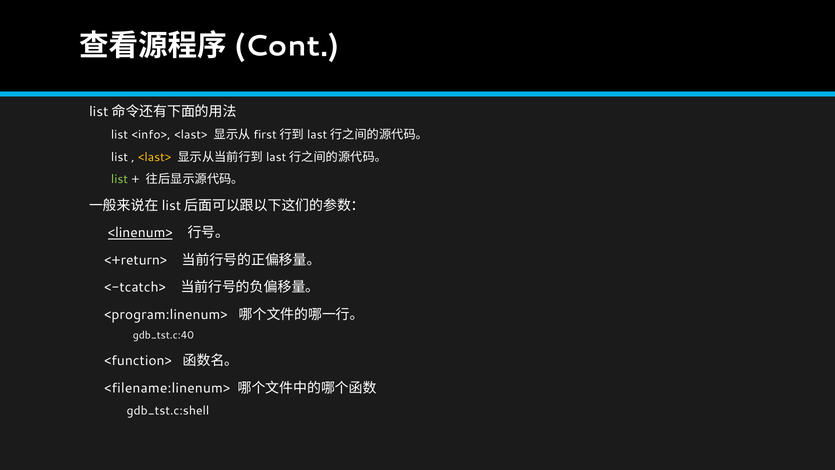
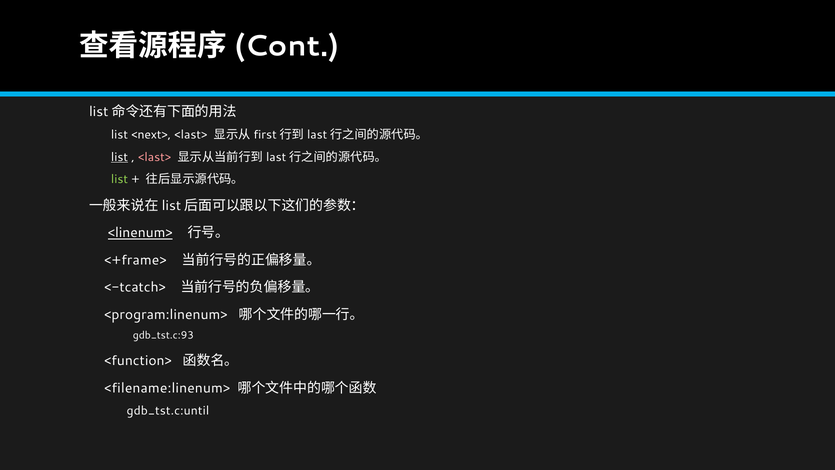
<info>: <info> -> <next>
list at (119, 157) underline: none -> present
<last> at (155, 157) colour: yellow -> pink
<+return>: <+return> -> <+frame>
gdb_tst.c:40: gdb_tst.c:40 -> gdb_tst.c:93
gdb_tst.c:shell: gdb_tst.c:shell -> gdb_tst.c:until
